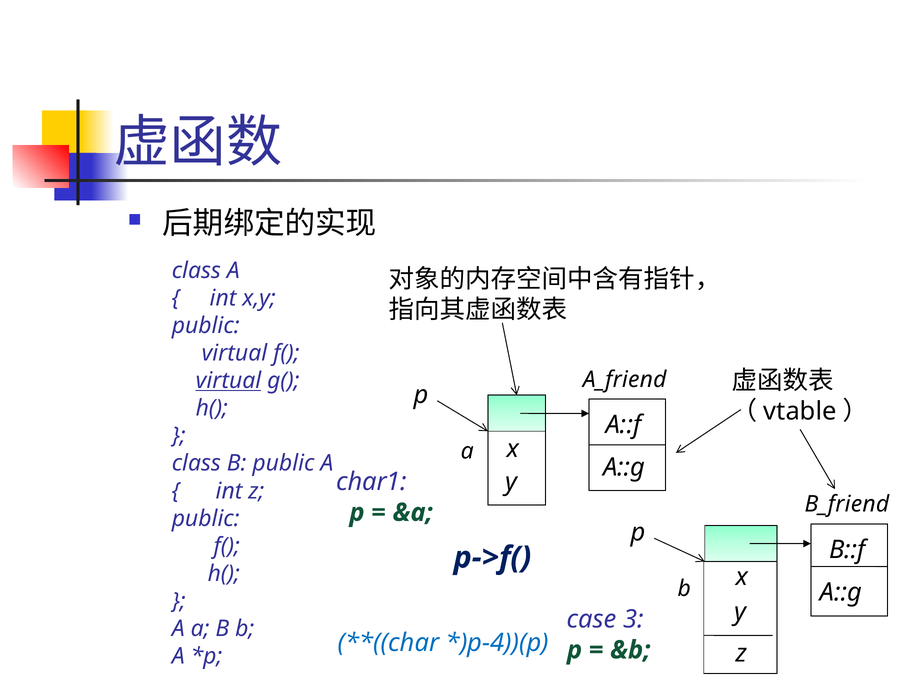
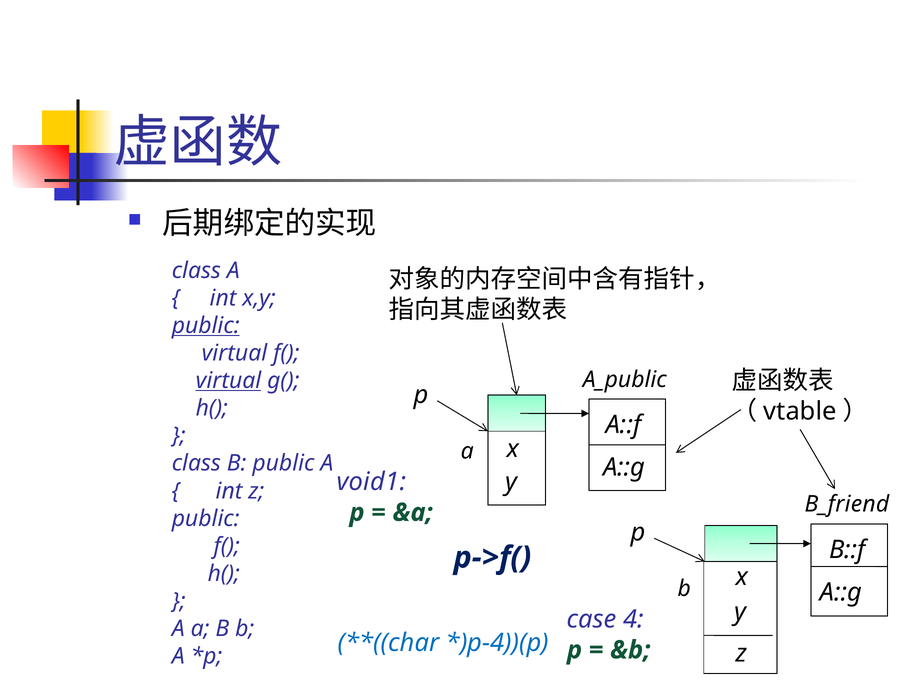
public at (206, 325) underline: none -> present
A_friend: A_friend -> A_public
char1: char1 -> void1
3: 3 -> 4
